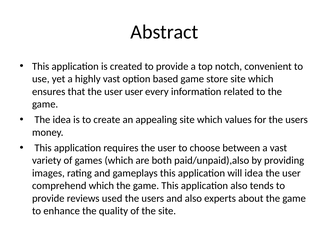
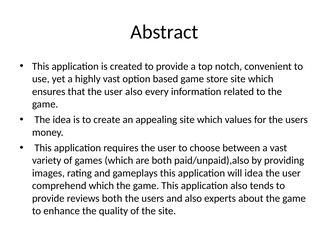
user user: user -> also
reviews used: used -> both
